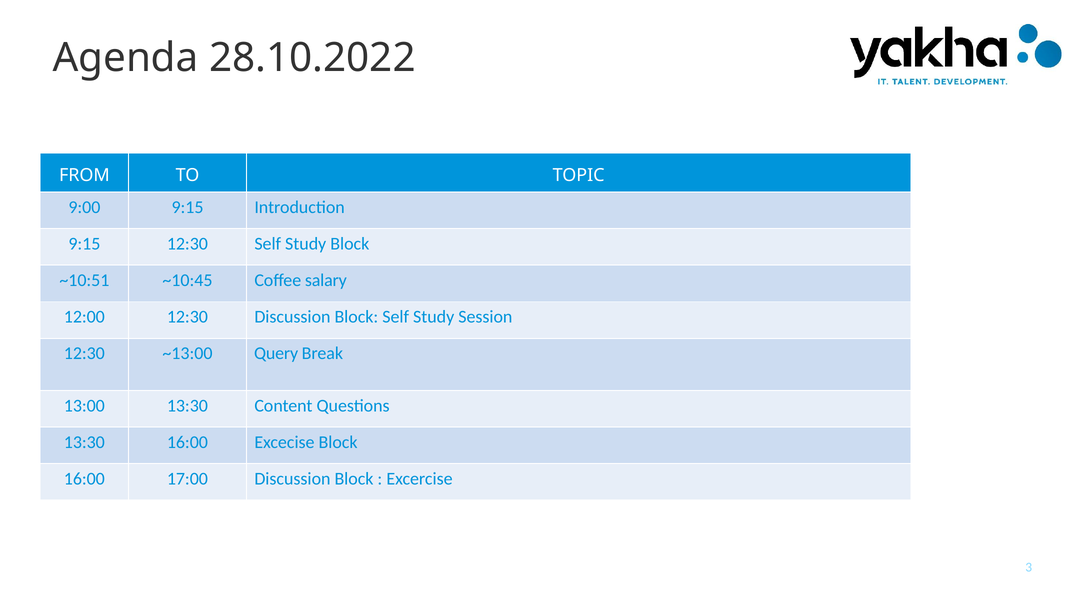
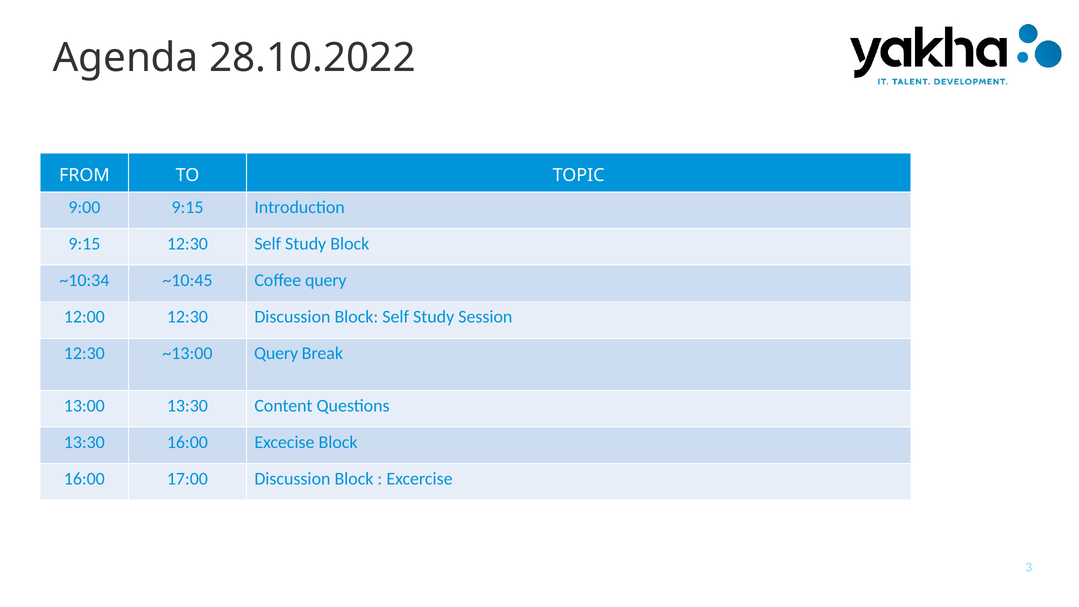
~10:51: ~10:51 -> ~10:34
Coffee salary: salary -> query
